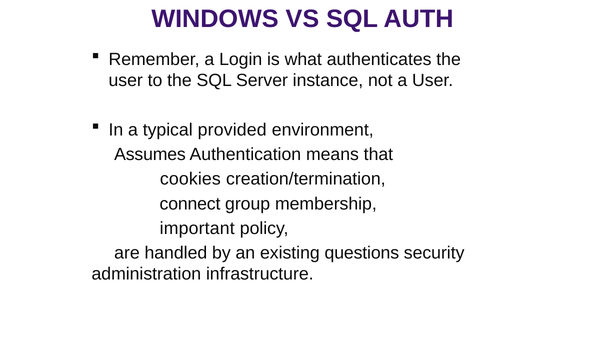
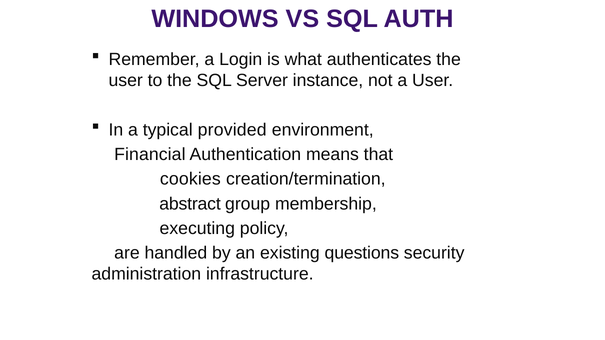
Assumes: Assumes -> Financial
connect: connect -> abstract
important: important -> executing
